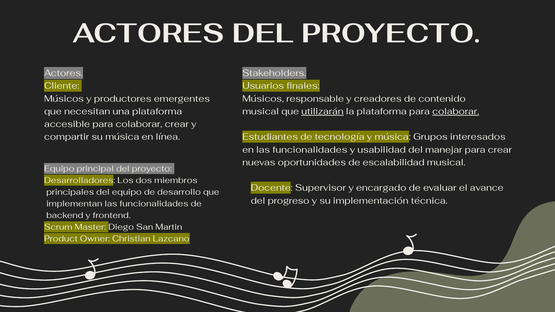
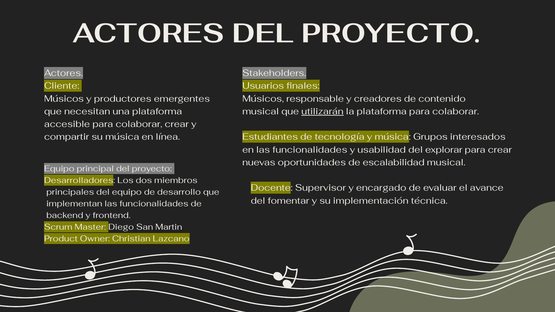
colaborar at (456, 111) underline: present -> none
manejar: manejar -> explorar
progreso: progreso -> fomentar
